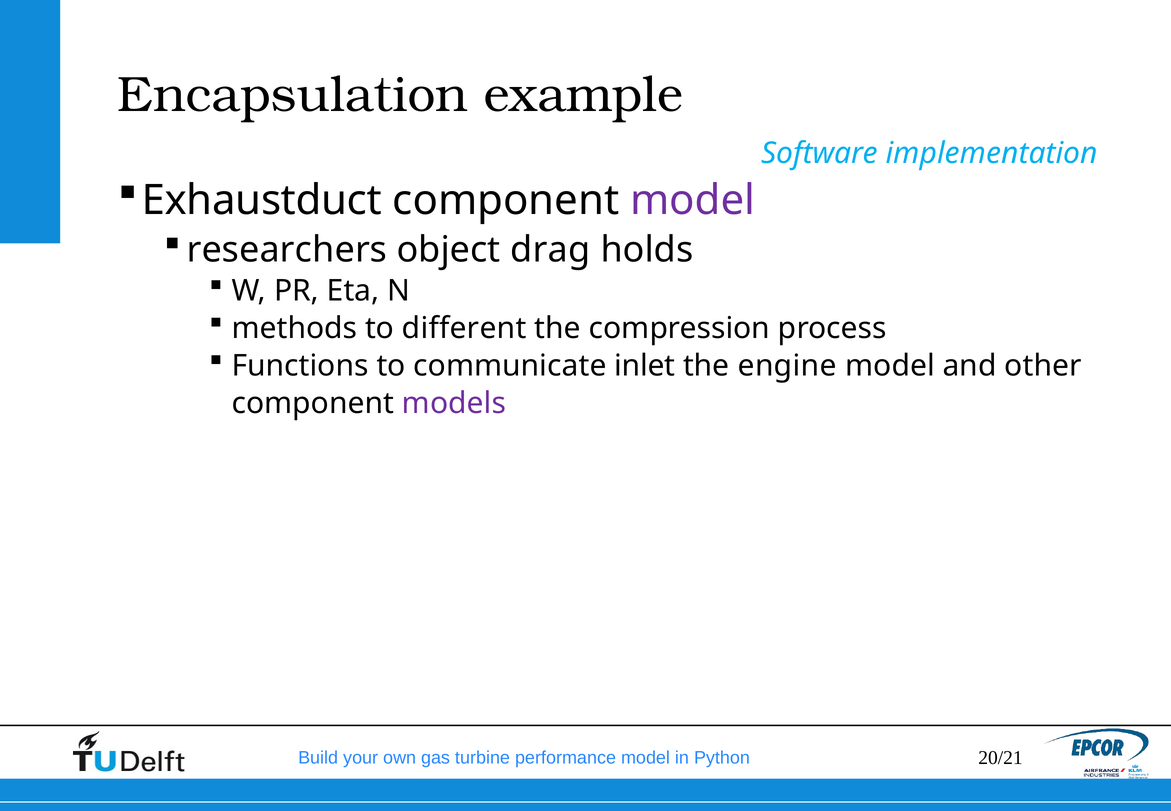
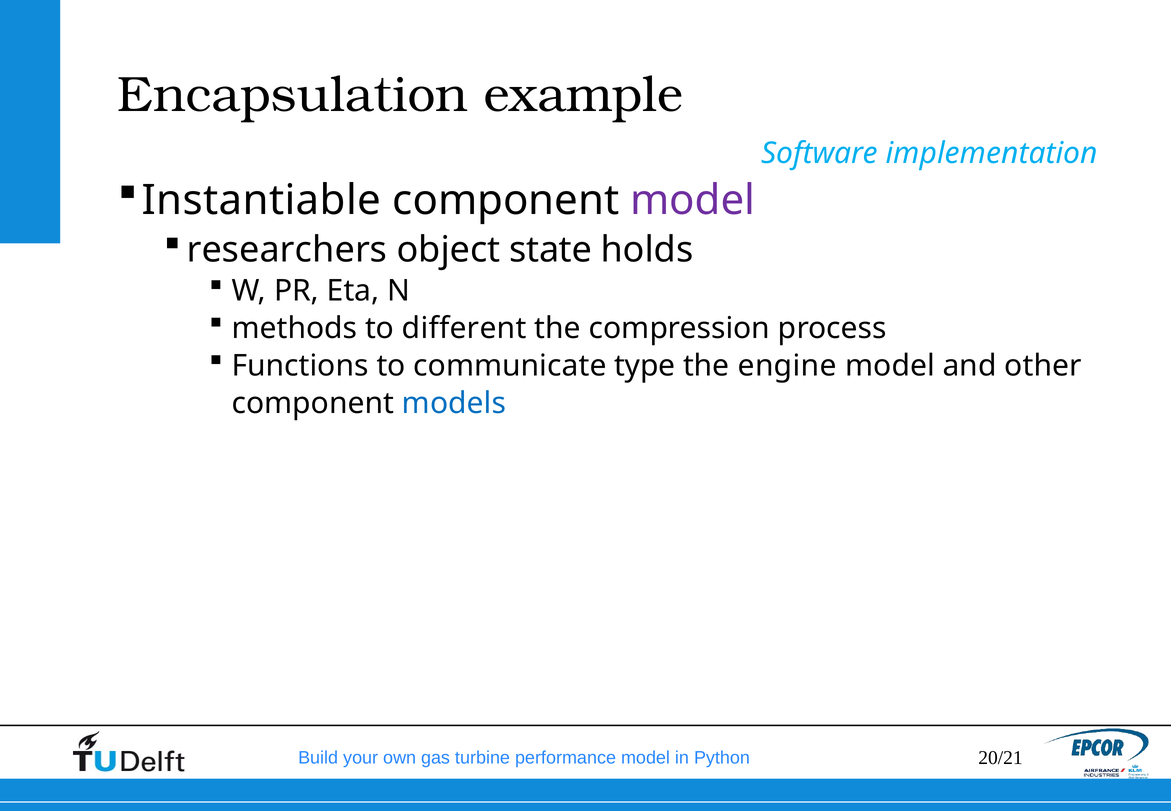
Exhaustduct: Exhaustduct -> Instantiable
drag: drag -> state
inlet: inlet -> type
models colour: purple -> blue
